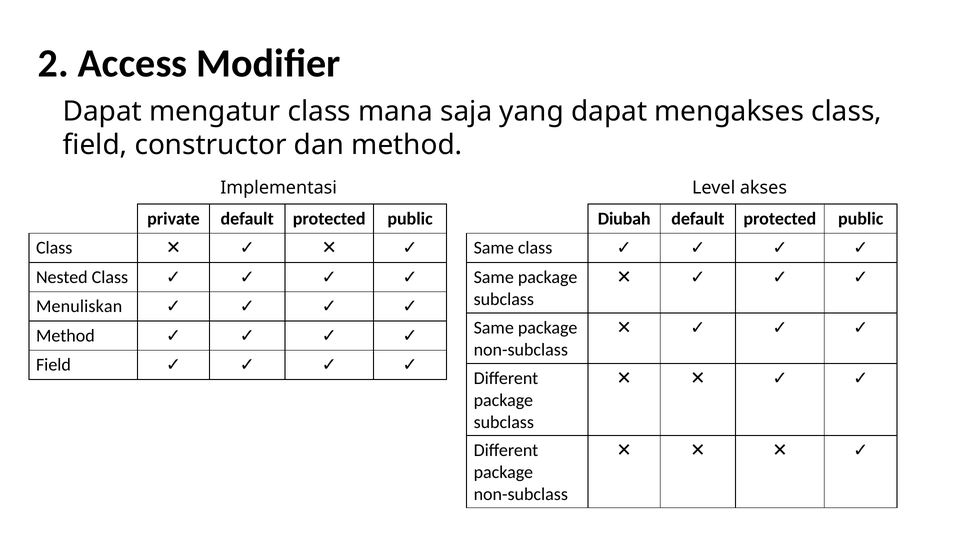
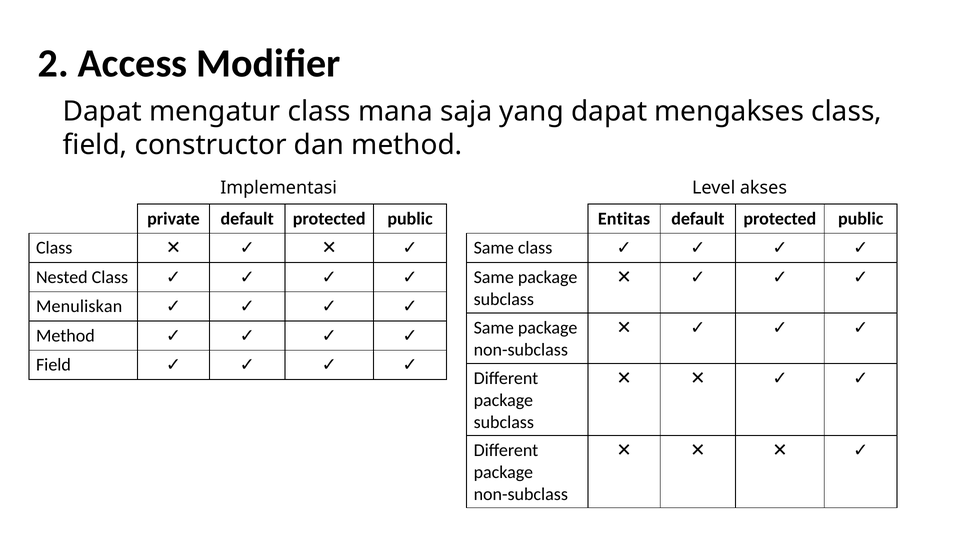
Diubah: Diubah -> Entitas
